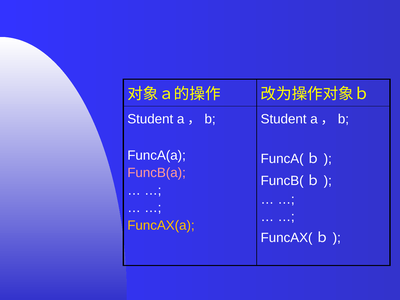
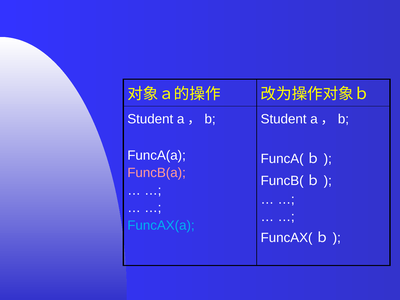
FuncAX(a colour: yellow -> light blue
